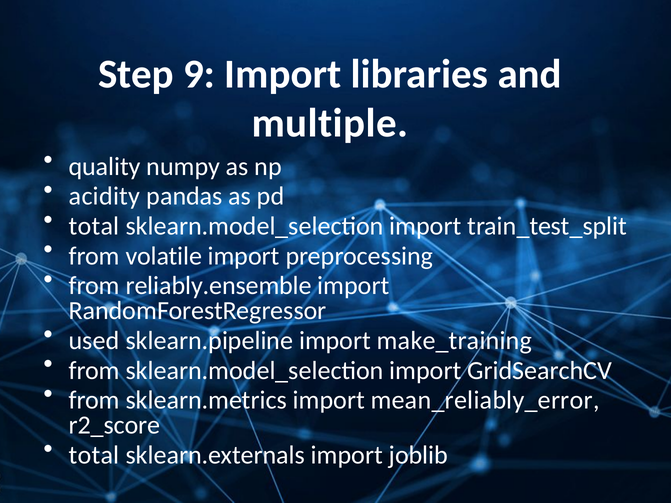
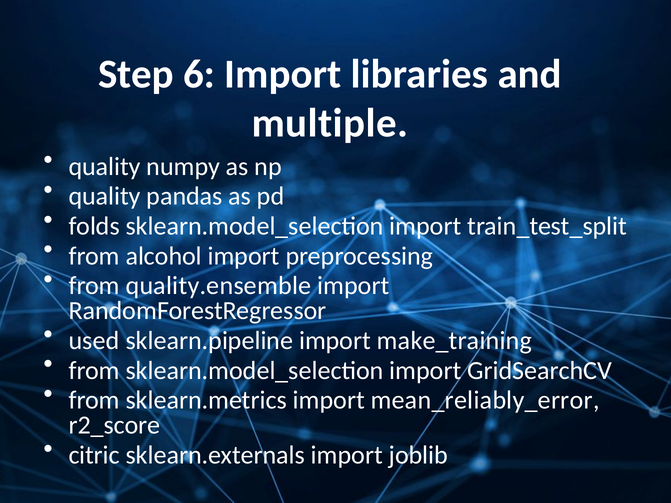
9: 9 -> 6
acidity at (104, 196): acidity -> quality
total at (94, 226): total -> folds
volatile: volatile -> alcohol
reliably.ensemble: reliably.ensemble -> quality.ensemble
total at (94, 455): total -> citric
